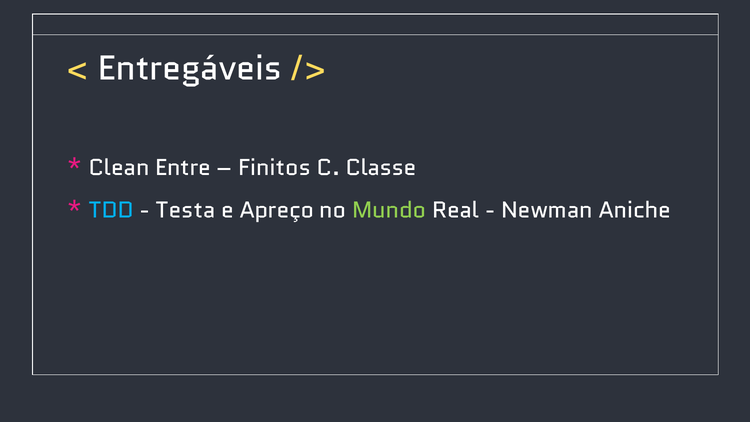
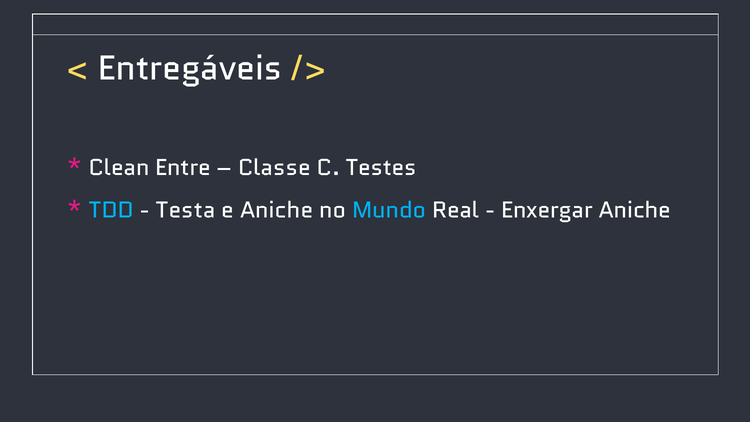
Finitos: Finitos -> Classe
Classe: Classe -> Testes
e Apreço: Apreço -> Aniche
Mundo colour: light green -> light blue
Newman: Newman -> Enxergar
